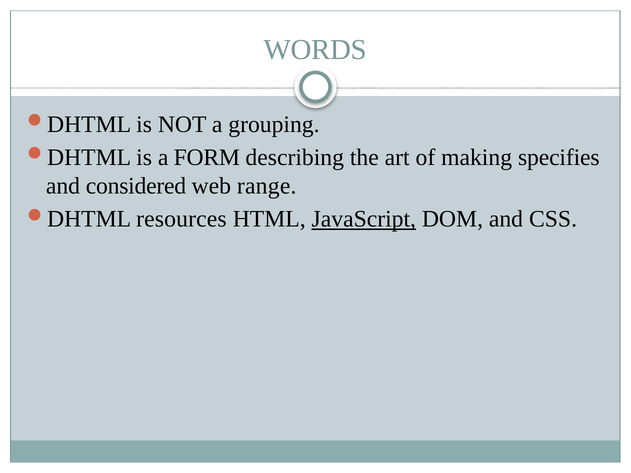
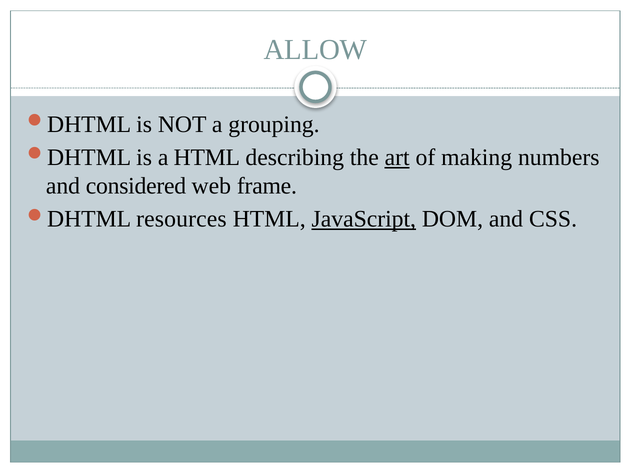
WORDS: WORDS -> ALLOW
a FORM: FORM -> HTML
art underline: none -> present
specifies: specifies -> numbers
range: range -> frame
